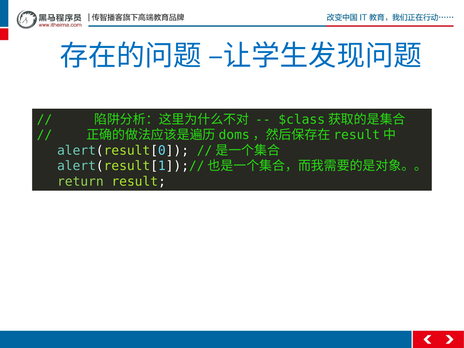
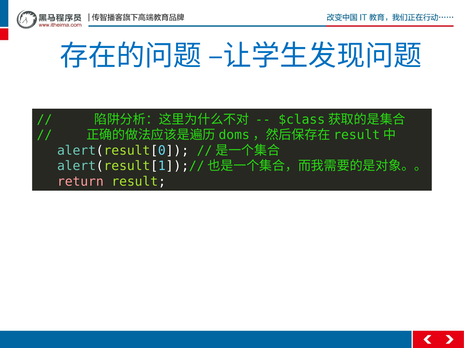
return colour: light green -> pink
